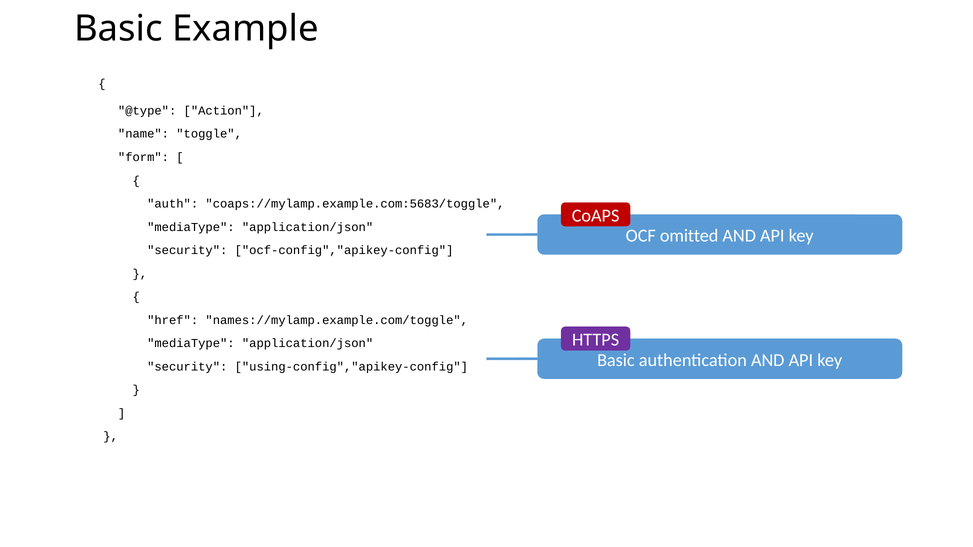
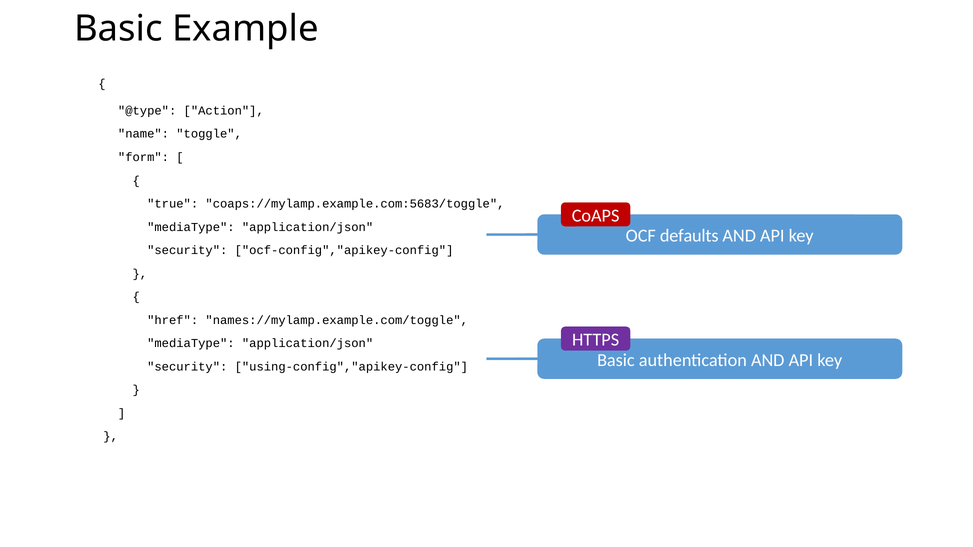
auth: auth -> true
omitted: omitted -> defaults
